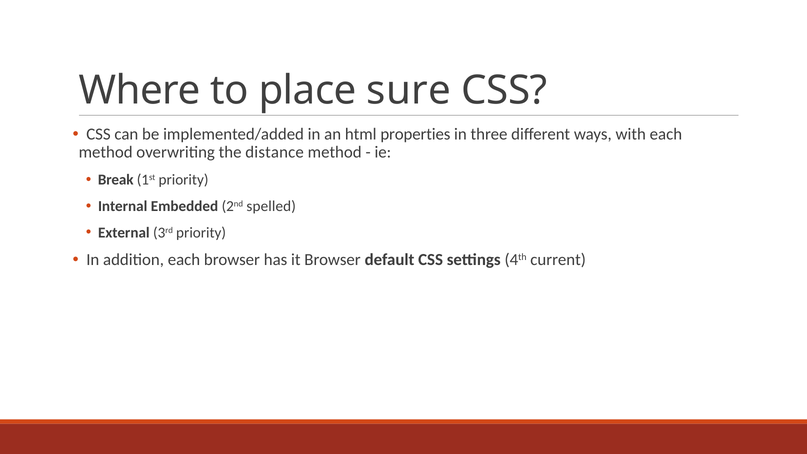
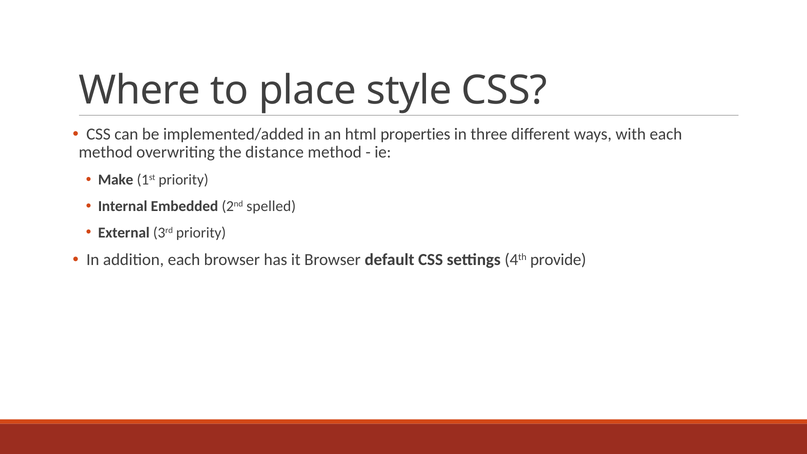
sure: sure -> style
Break: Break -> Make
current: current -> provide
